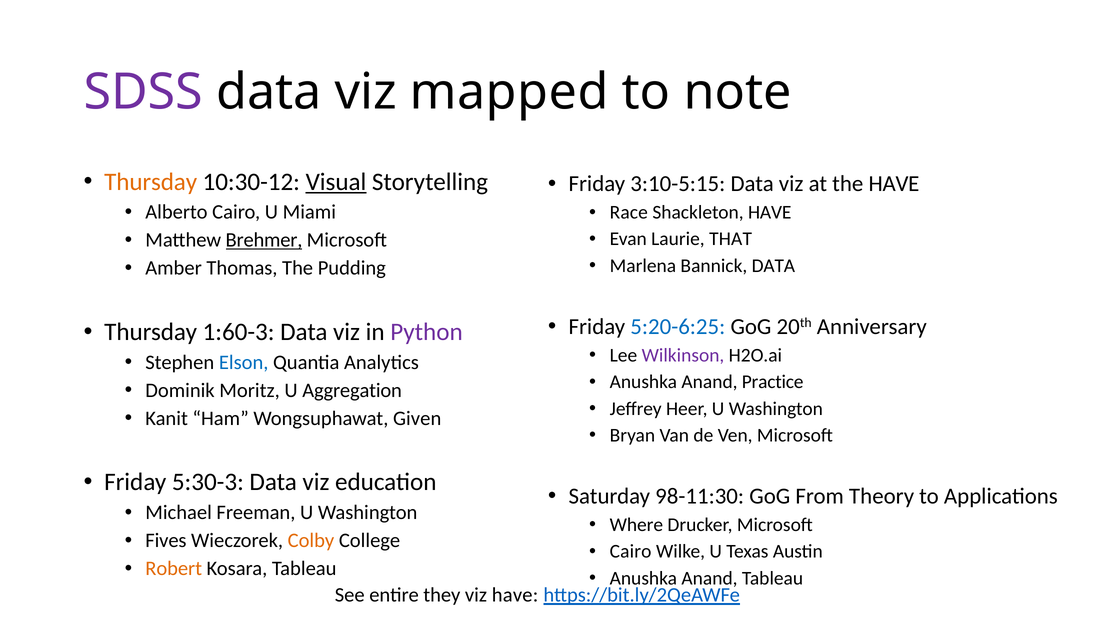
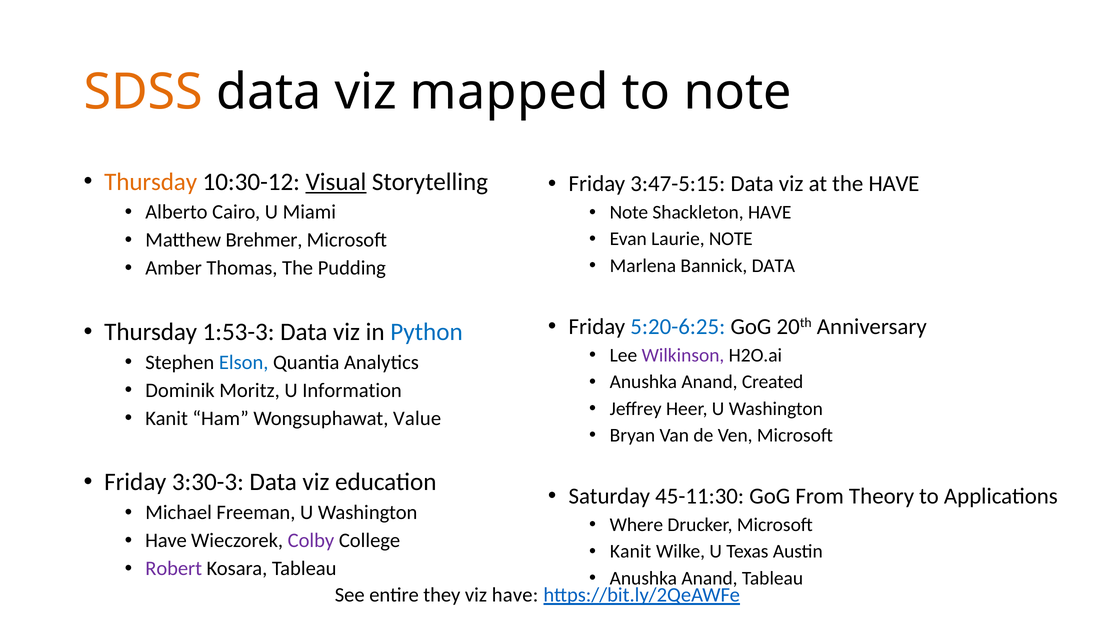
SDSS colour: purple -> orange
3:10-5:15: 3:10-5:15 -> 3:47-5:15
Race at (629, 212): Race -> Note
Laurie THAT: THAT -> NOTE
Brehmer underline: present -> none
1:60-3: 1:60-3 -> 1:53-3
Python colour: purple -> blue
Practice: Practice -> Created
Aggregation: Aggregation -> Information
Given: Given -> Value
5:30-3: 5:30-3 -> 3:30-3
98-11:30: 98-11:30 -> 45-11:30
Fives at (166, 541): Fives -> Have
Colby colour: orange -> purple
Cairo at (631, 552): Cairo -> Kanit
Robert colour: orange -> purple
